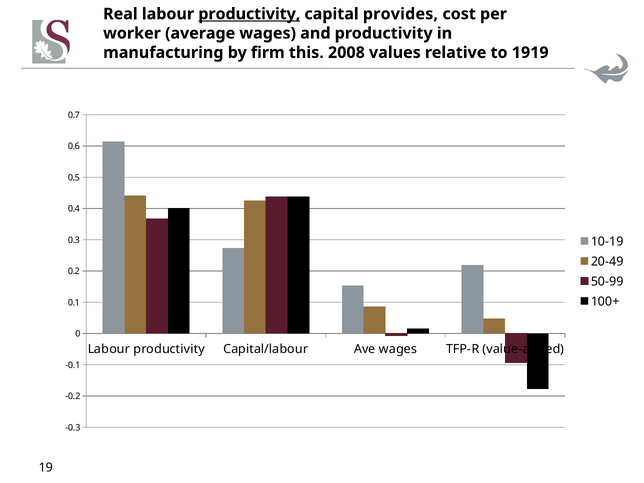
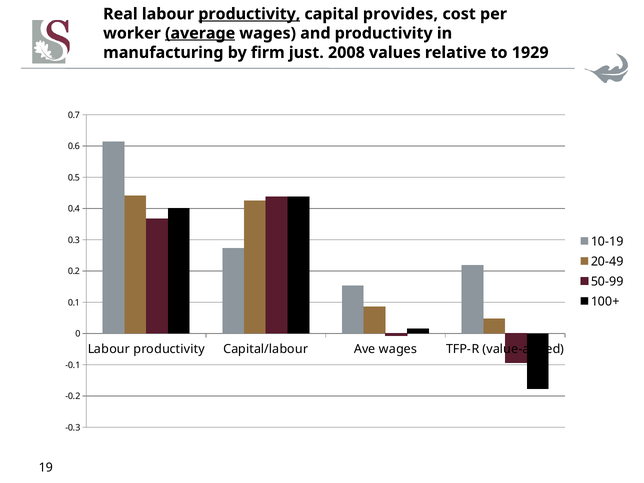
average underline: none -> present
this: this -> just
1919: 1919 -> 1929
